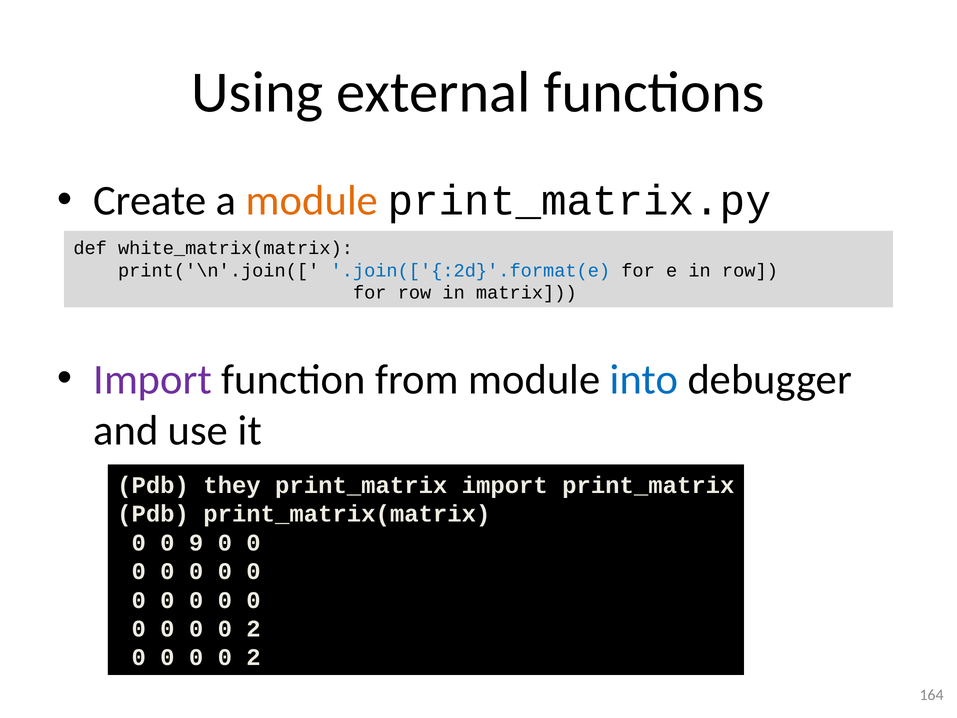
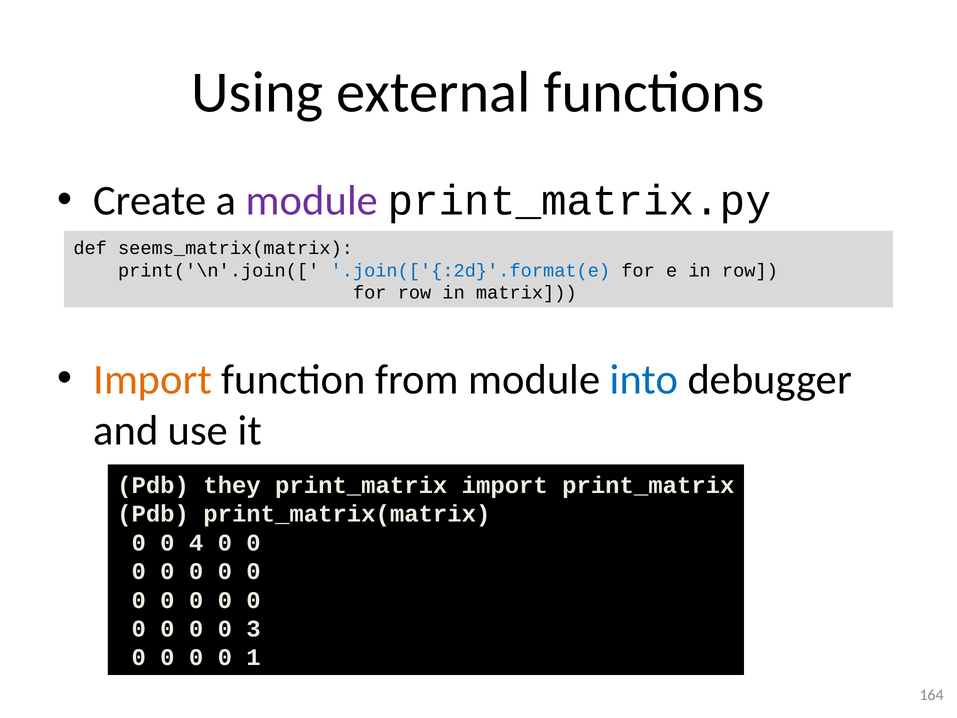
module at (312, 201) colour: orange -> purple
white_matrix(matrix: white_matrix(matrix -> seems_matrix(matrix
Import at (153, 379) colour: purple -> orange
9: 9 -> 4
2 at (254, 629): 2 -> 3
2 at (254, 657): 2 -> 1
